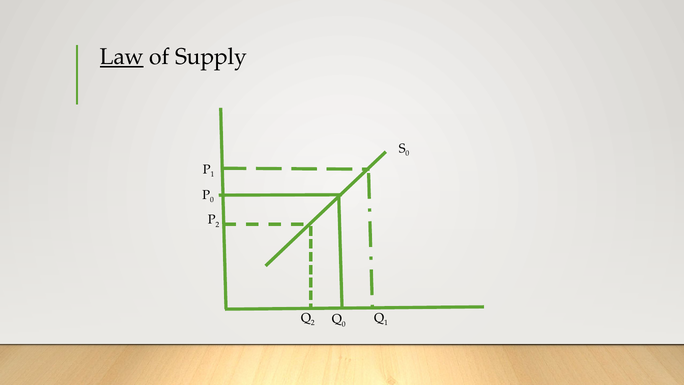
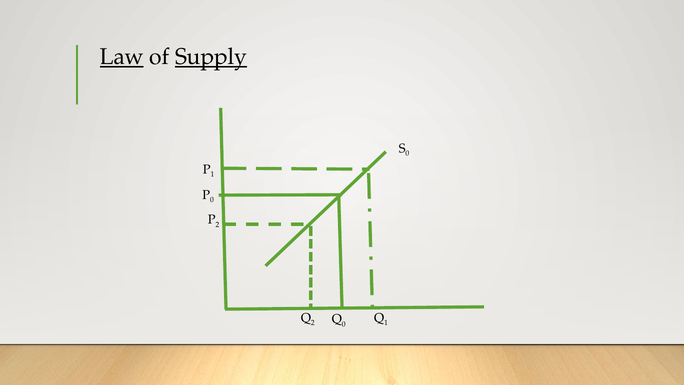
Supply underline: none -> present
